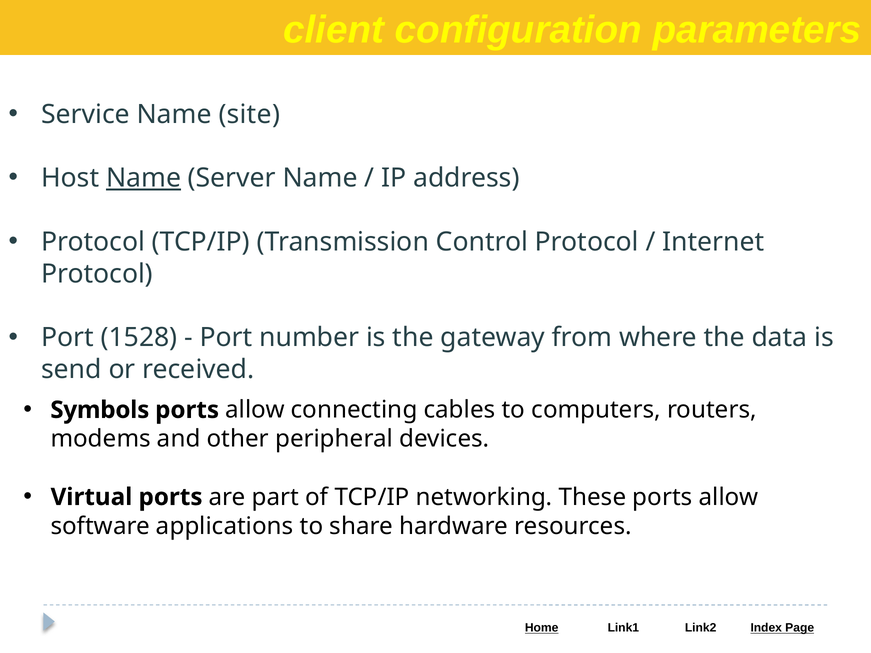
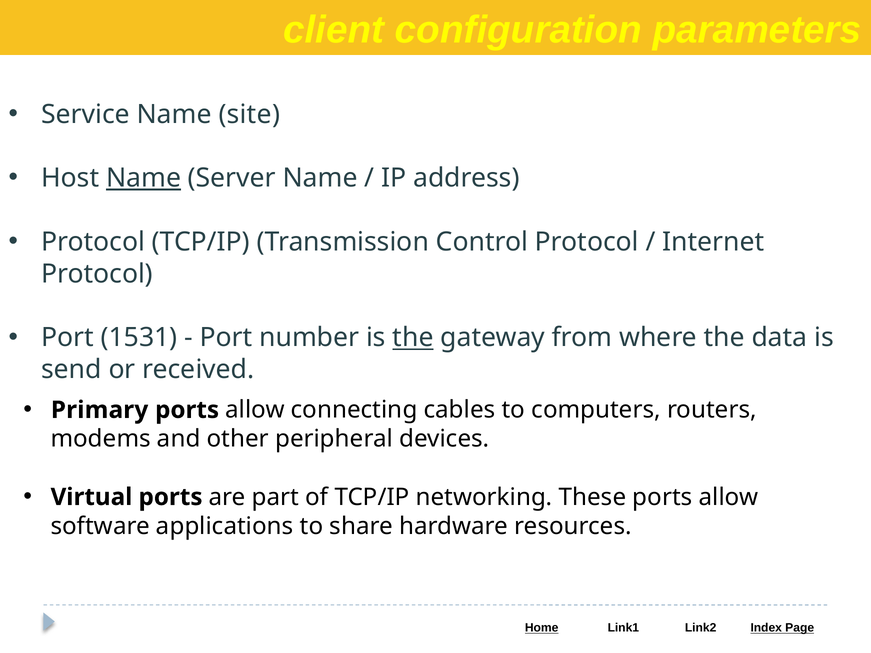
1528: 1528 -> 1531
the at (413, 338) underline: none -> present
Symbols: Symbols -> Primary
